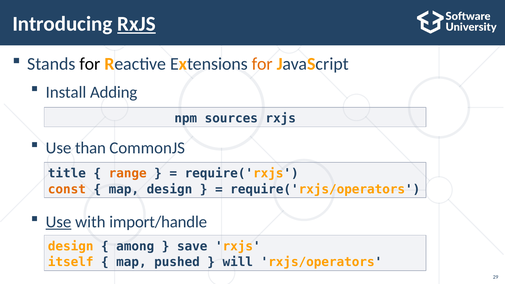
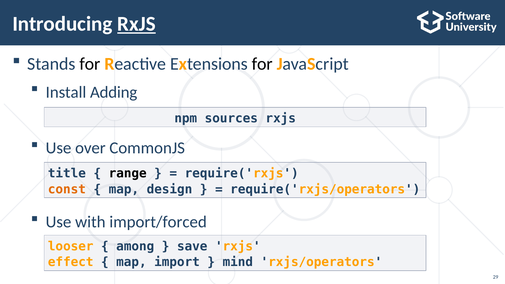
for at (262, 64) colour: orange -> black
than: than -> over
range colour: orange -> black
Use at (58, 222) underline: present -> none
import/handle: import/handle -> import/forced
design at (71, 246): design -> looser
itself: itself -> effect
pushed: pushed -> import
will: will -> mind
